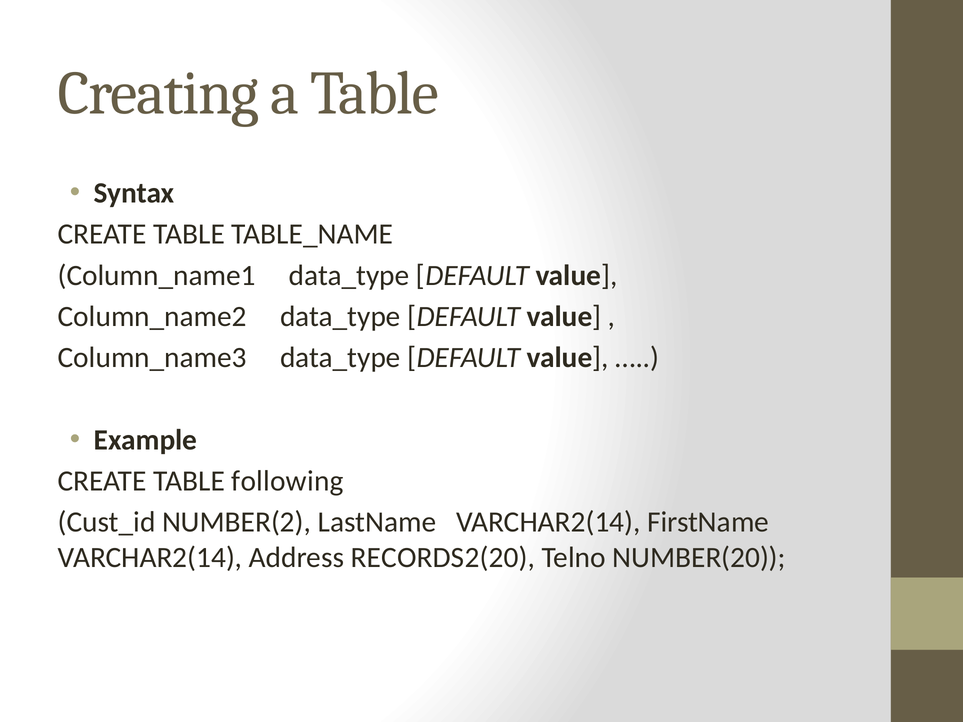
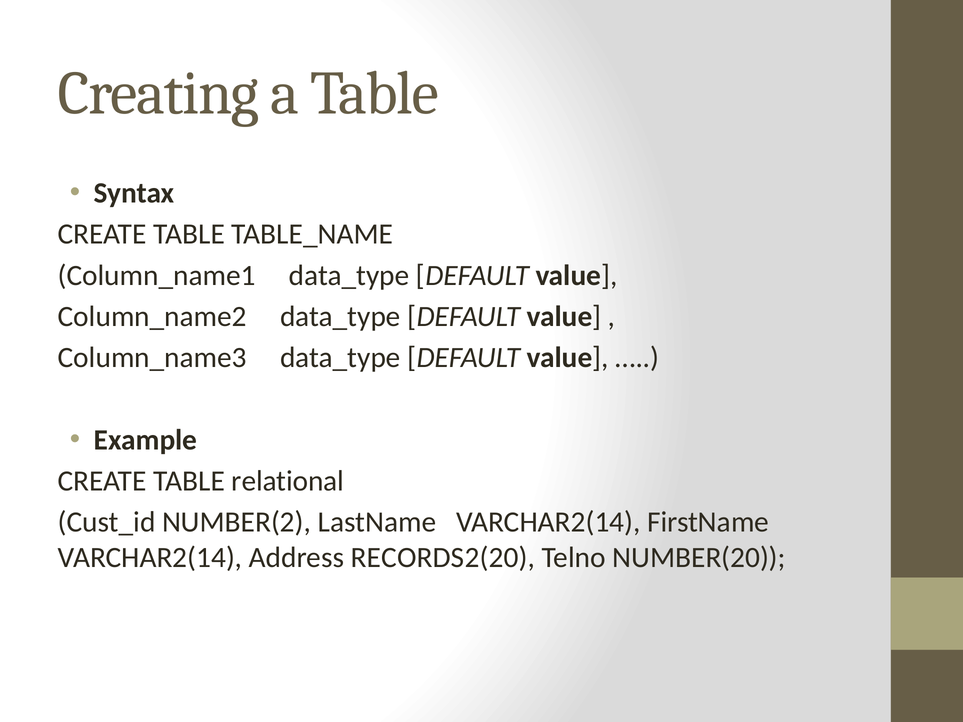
following: following -> relational
